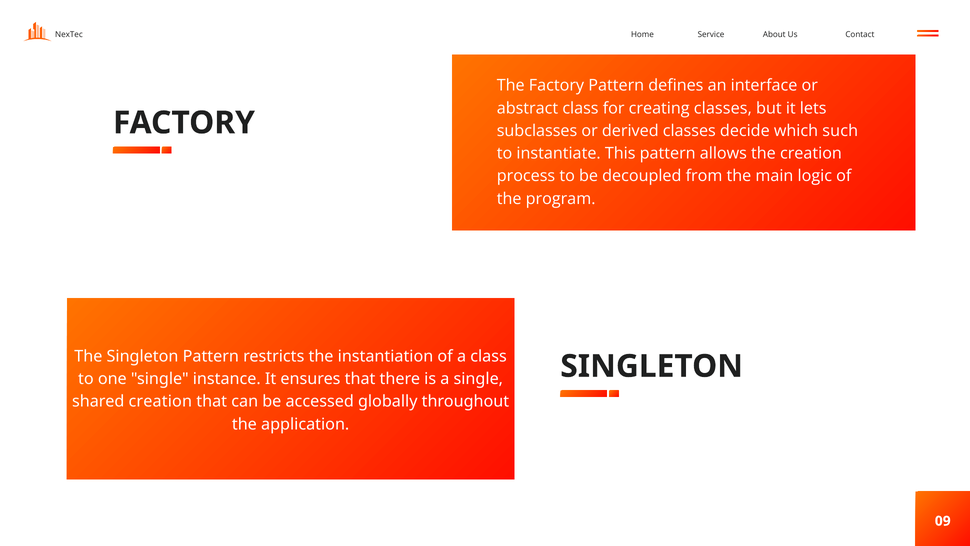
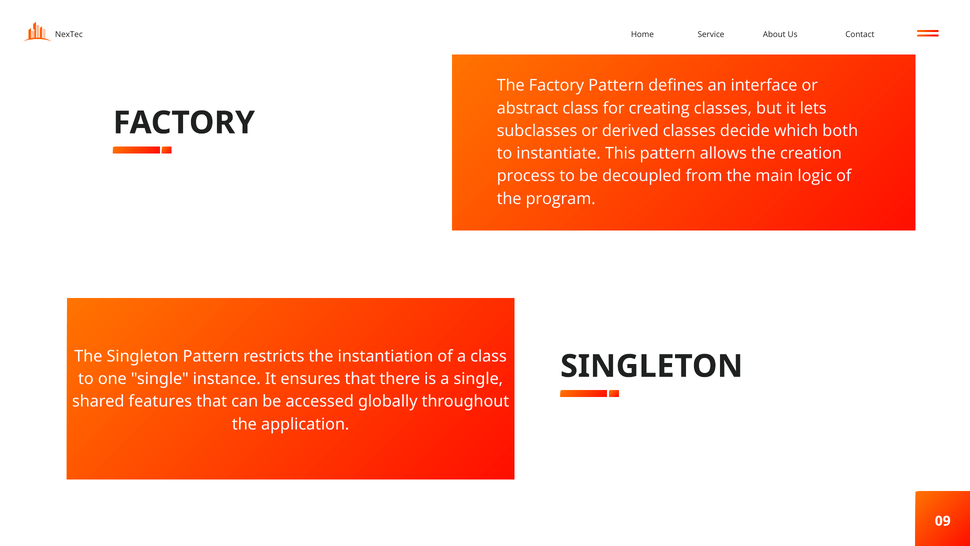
such: such -> both
shared creation: creation -> features
